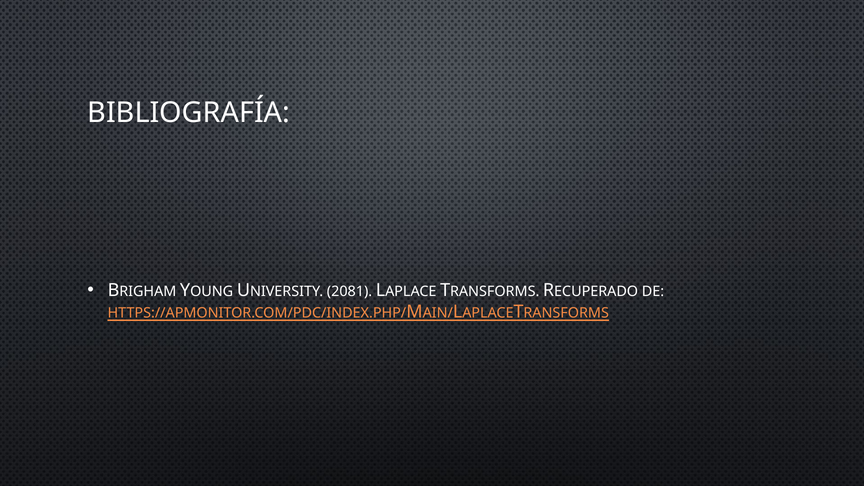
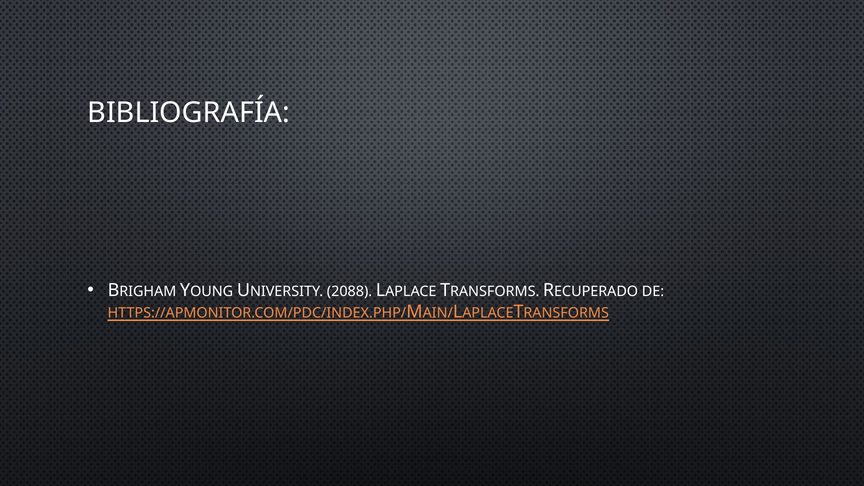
2081: 2081 -> 2088
